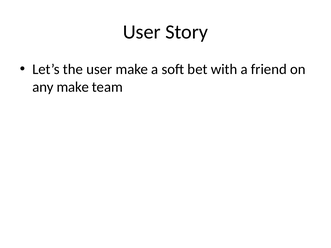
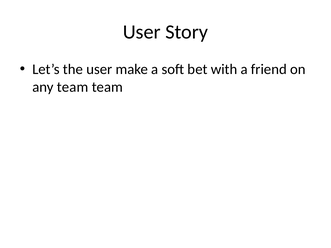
any make: make -> team
